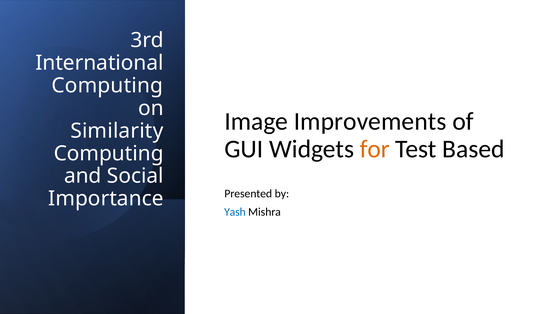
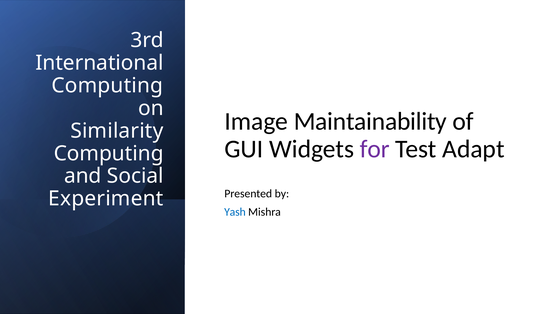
Improvements: Improvements -> Maintainability
for colour: orange -> purple
Based: Based -> Adapt
Importance: Importance -> Experiment
